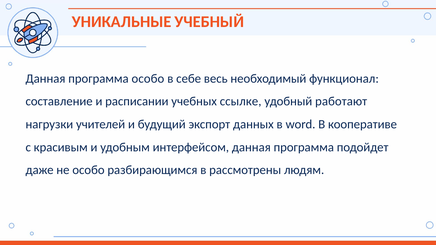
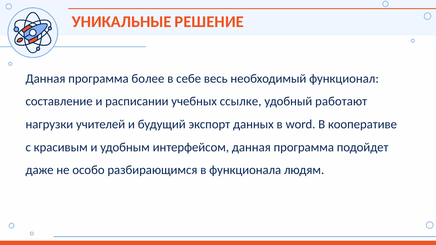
УЧЕБНЫЙ: УЧЕБНЫЙ -> РЕШЕНИЕ
программа особо: особо -> более
рассмотрены: рассмотрены -> функционала
